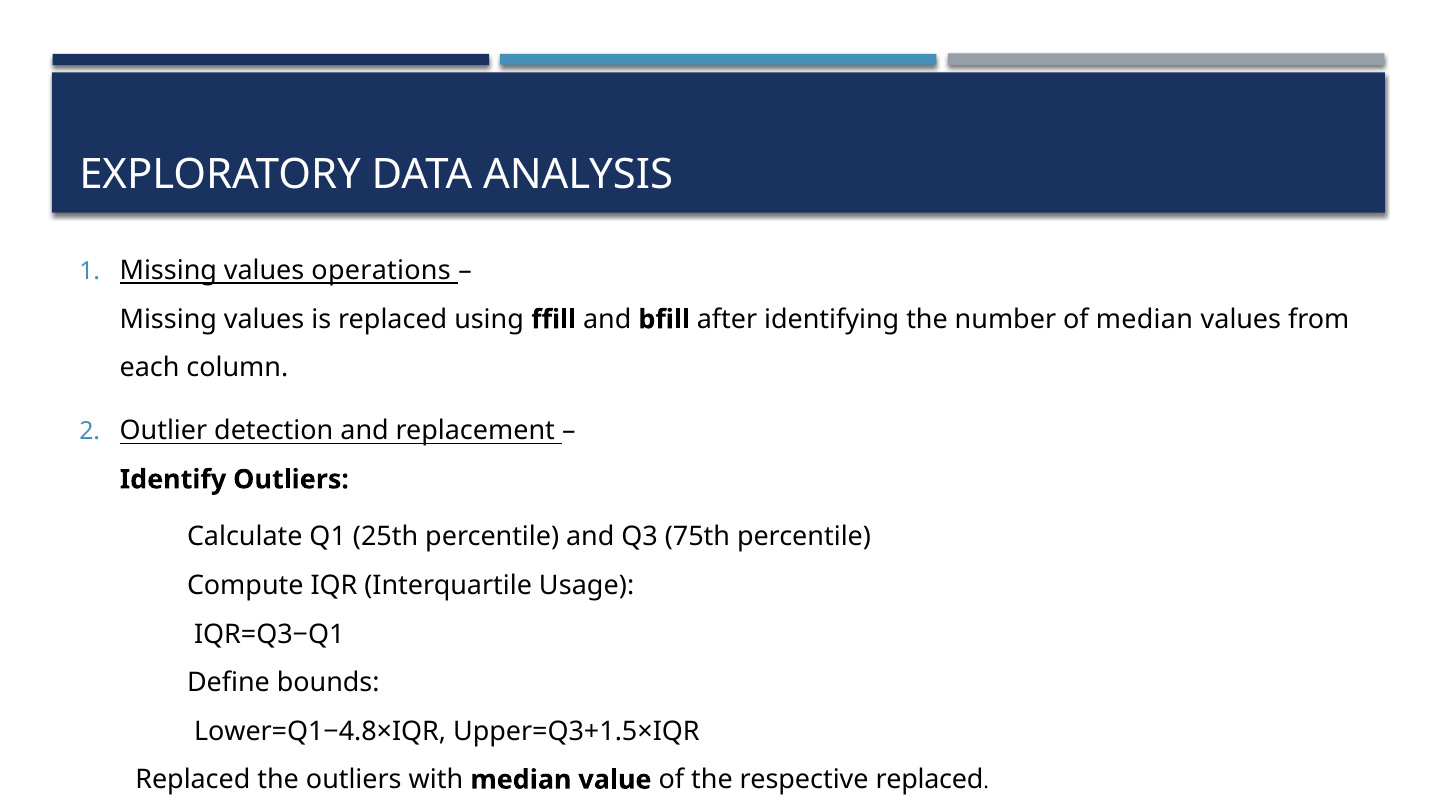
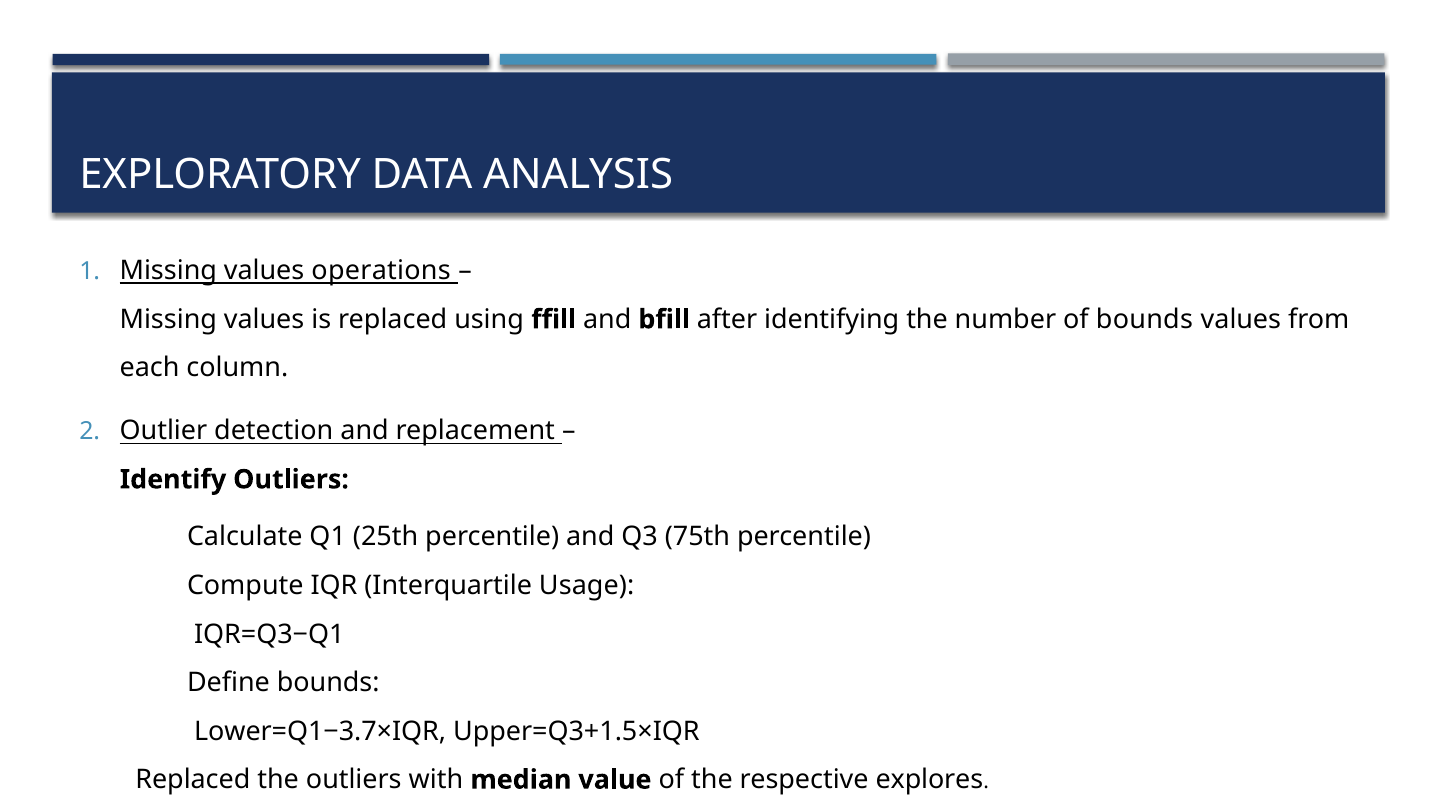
of median: median -> bounds
Lower=Q1−4.8×IQR: Lower=Q1−4.8×IQR -> Lower=Q1−3.7×IQR
respective replaced: replaced -> explores
